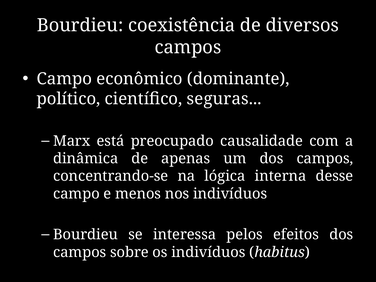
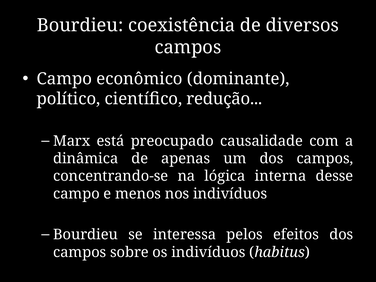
seguras: seguras -> redução
